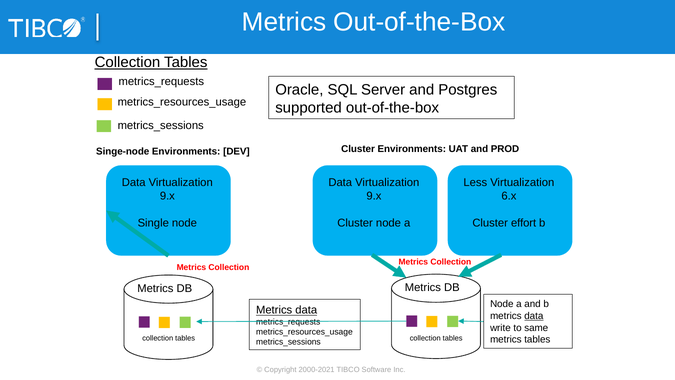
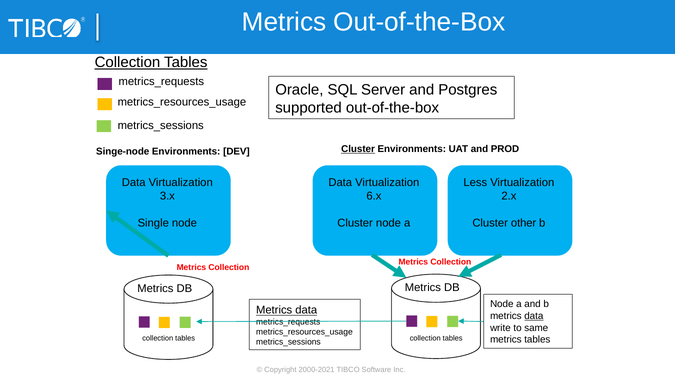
Cluster at (358, 149) underline: none -> present
9.x at (167, 196): 9.x -> 3.x
9.x at (374, 196): 9.x -> 6.x
6.x: 6.x -> 2.x
effort: effort -> other
